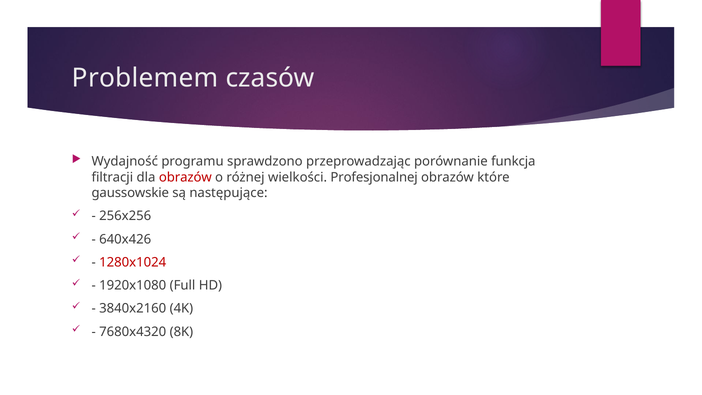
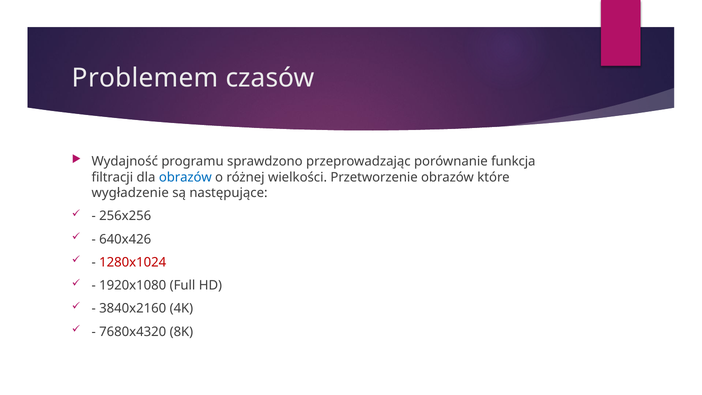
obrazów at (185, 177) colour: red -> blue
Profesjonalnej: Profesjonalnej -> Przetworzenie
gaussowskie: gaussowskie -> wygładzenie
